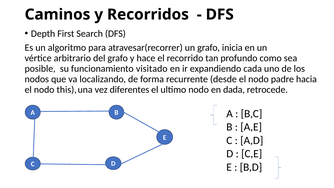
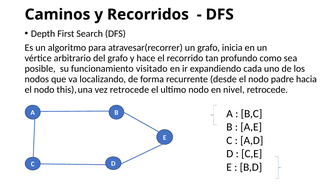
vez diferentes: diferentes -> retrocede
dada: dada -> nivel
